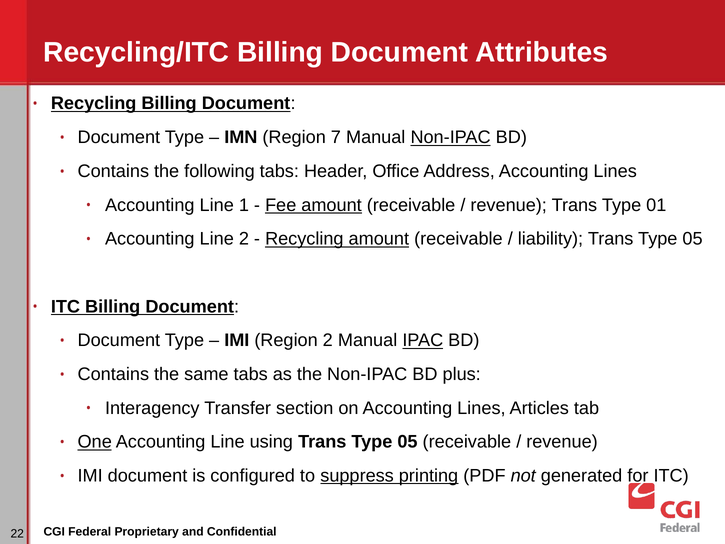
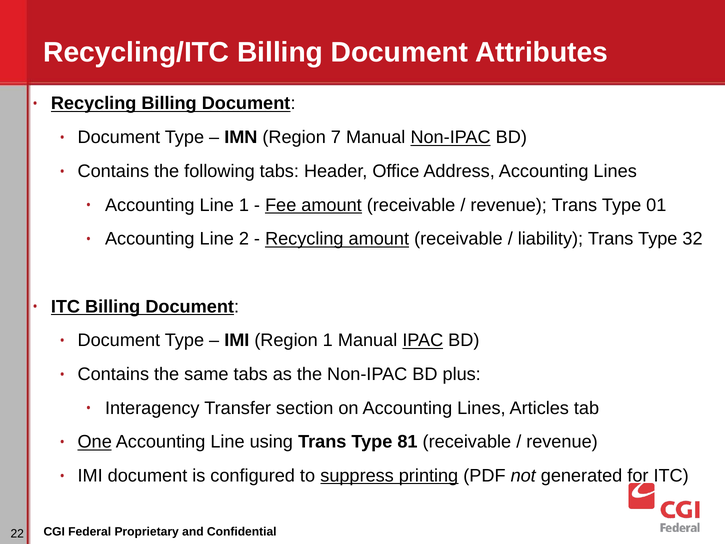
liability Trans Type 05: 05 -> 32
Region 2: 2 -> 1
using Trans Type 05: 05 -> 81
